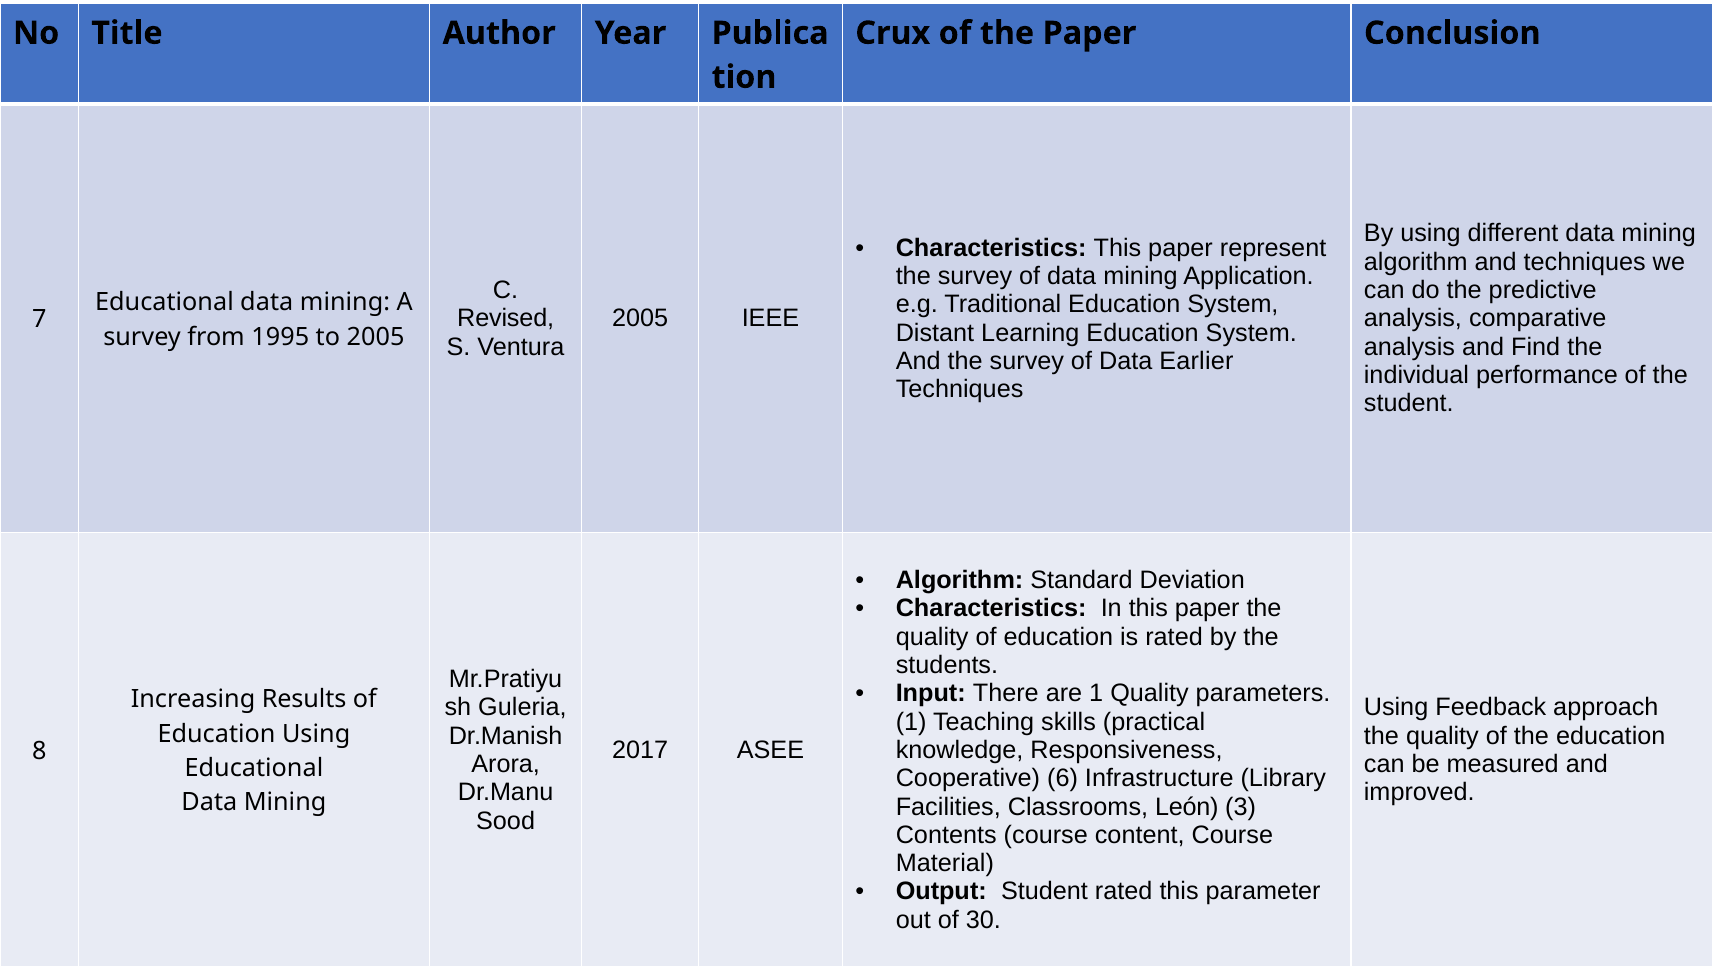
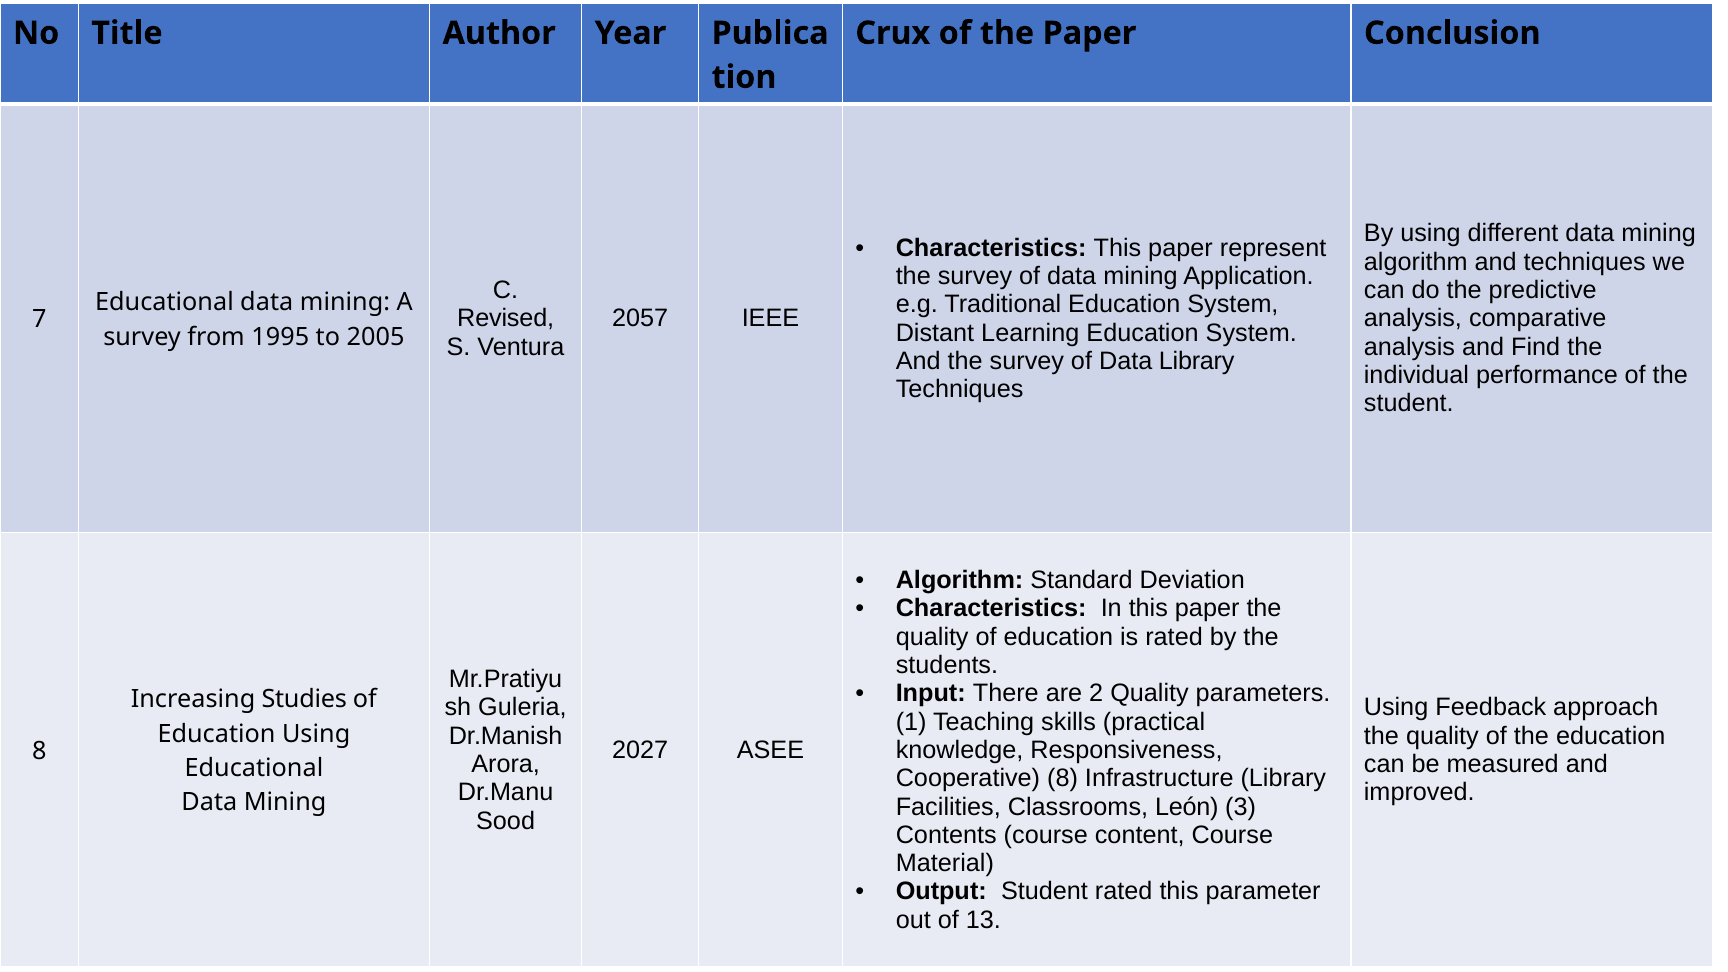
2005 at (640, 319): 2005 -> 2057
Data Earlier: Earlier -> Library
are 1: 1 -> 2
Results: Results -> Studies
2017: 2017 -> 2027
Cooperative 6: 6 -> 8
30: 30 -> 13
